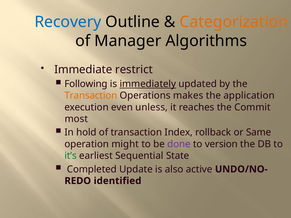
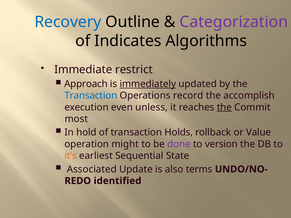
Categorization colour: orange -> purple
Manager: Manager -> Indicates
Following: Following -> Approach
Transaction at (91, 96) colour: orange -> blue
makes: makes -> record
application: application -> accomplish
the at (224, 107) underline: none -> present
Index: Index -> Holds
Same: Same -> Value
it’s colour: green -> orange
Completed: Completed -> Associated
active: active -> terms
